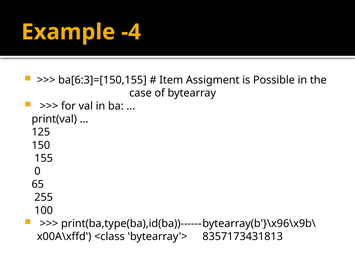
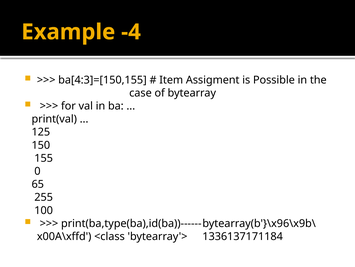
ba[6:3]=[150,155: ba[6:3]=[150,155 -> ba[4:3]=[150,155
8357173431813: 8357173431813 -> 1336137171184
